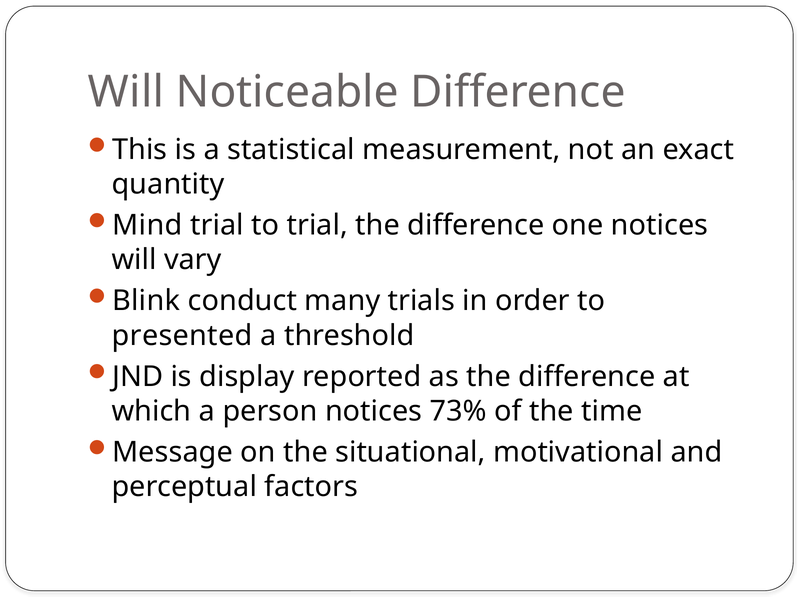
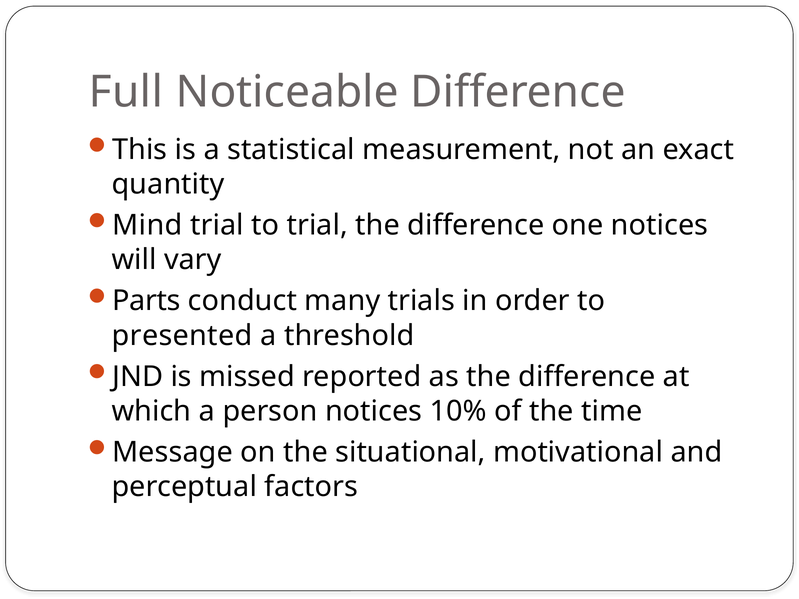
Will at (126, 92): Will -> Full
Blink: Blink -> Parts
display: display -> missed
73%: 73% -> 10%
